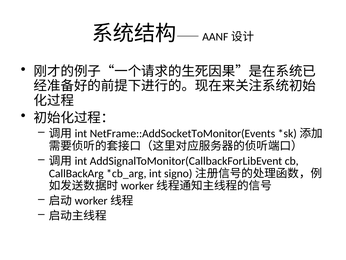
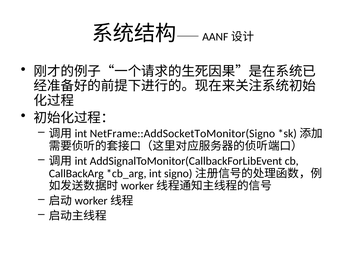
NetFrame::AddSocketToMonitor(Events: NetFrame::AddSocketToMonitor(Events -> NetFrame::AddSocketToMonitor(Signo
